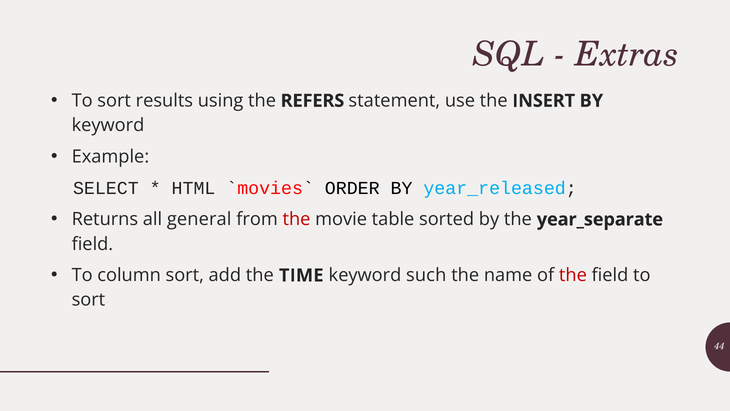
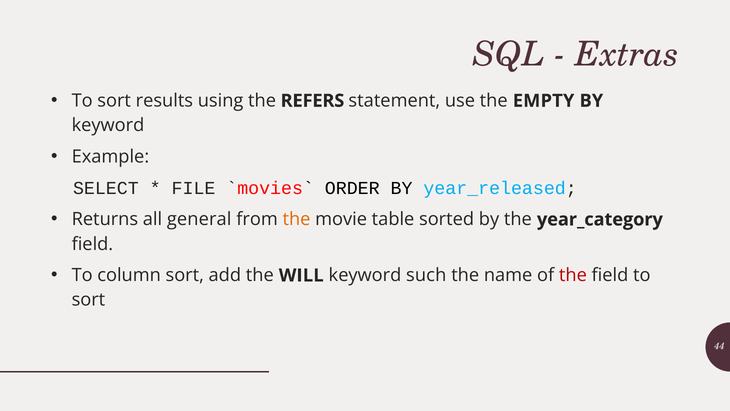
INSERT: INSERT -> EMPTY
HTML: HTML -> FILE
the at (296, 219) colour: red -> orange
year_separate: year_separate -> year_category
TIME: TIME -> WILL
